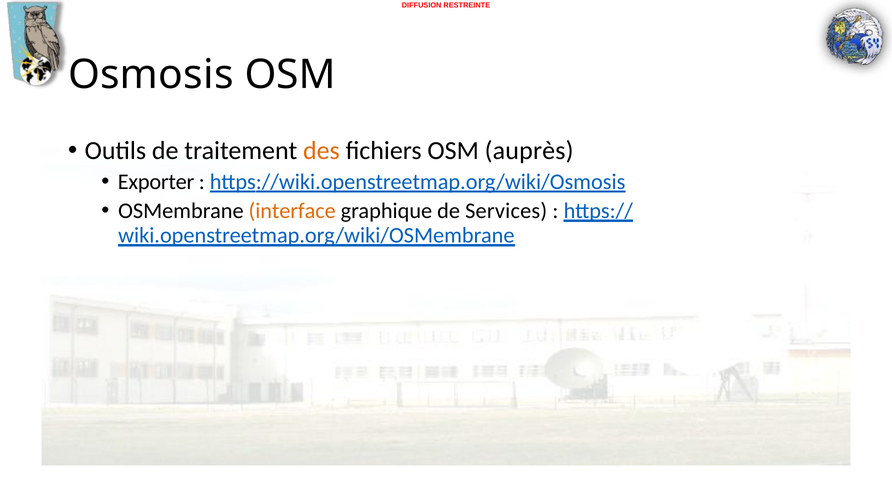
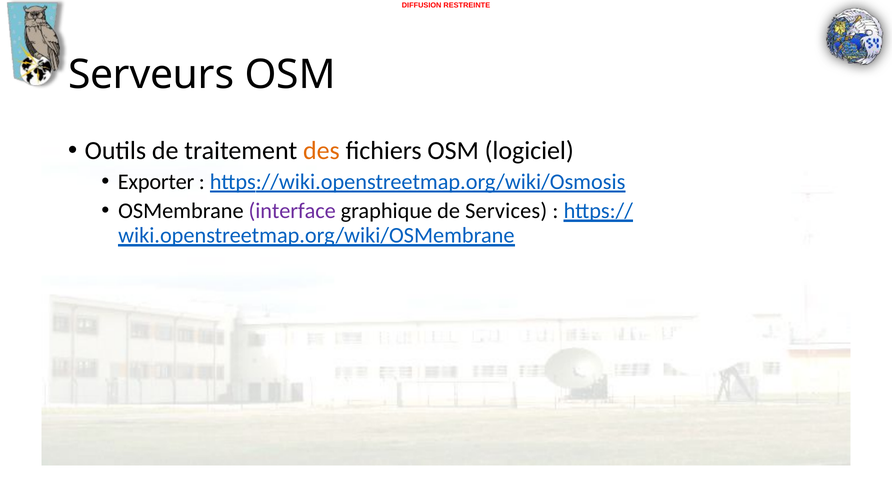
Osmosis: Osmosis -> Serveurs
auprès: auprès -> logiciel
interface colour: orange -> purple
